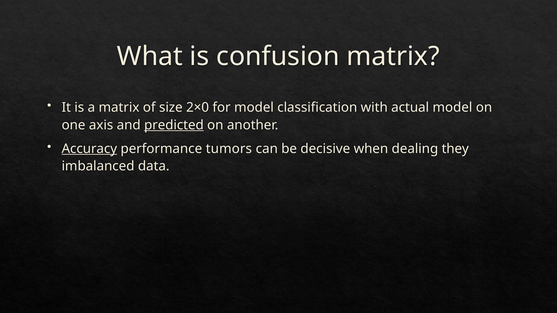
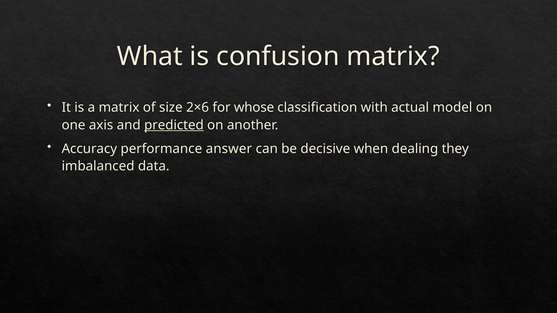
2×0: 2×0 -> 2×6
for model: model -> whose
Accuracy underline: present -> none
tumors: tumors -> answer
